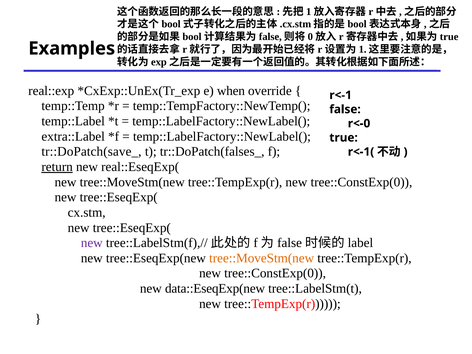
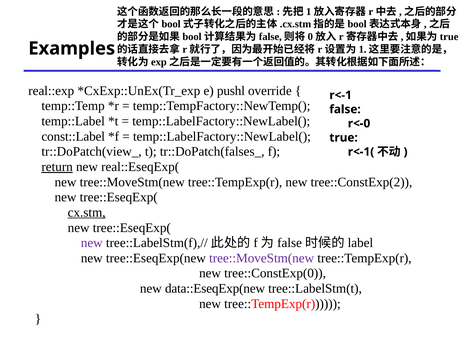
when: when -> pushl
extra::Label: extra::Label -> const::Label
tr::DoPatch(save_: tr::DoPatch(save_ -> tr::DoPatch(view_
tree::ConstExp(0 at (361, 182): tree::ConstExp(0 -> tree::ConstExp(2
cx.stm underline: none -> present
tree::MoveStm(new at (262, 258) colour: orange -> purple
